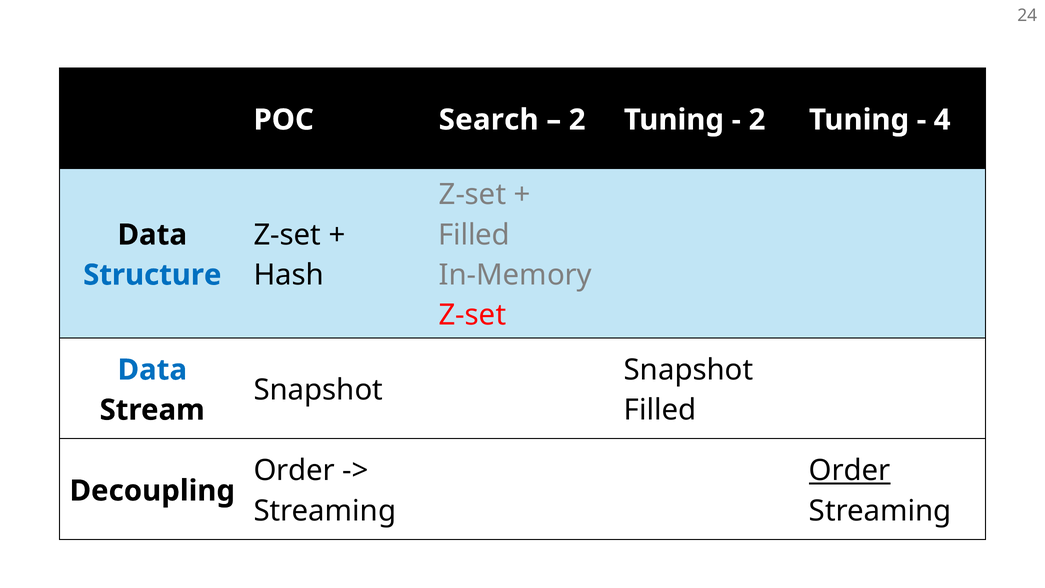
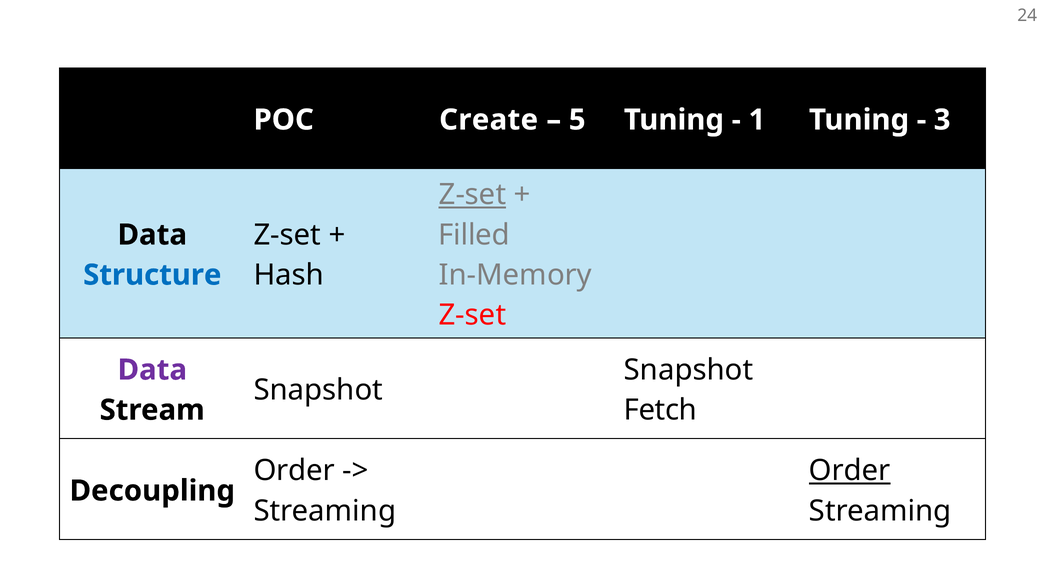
Search: Search -> Create
2 at (577, 120): 2 -> 5
2 at (757, 120): 2 -> 1
4: 4 -> 3
Z-set at (472, 195) underline: none -> present
Data at (152, 370) colour: blue -> purple
Filled at (660, 410): Filled -> Fetch
